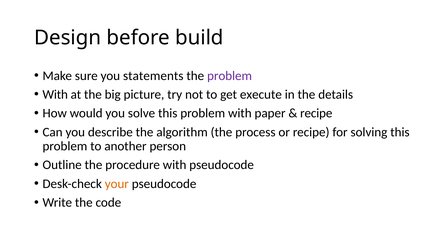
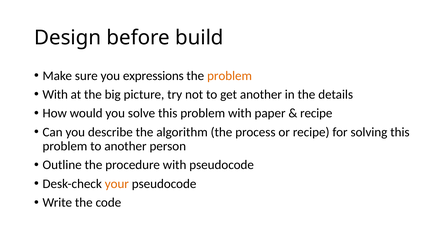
statements: statements -> expressions
problem at (230, 76) colour: purple -> orange
get execute: execute -> another
